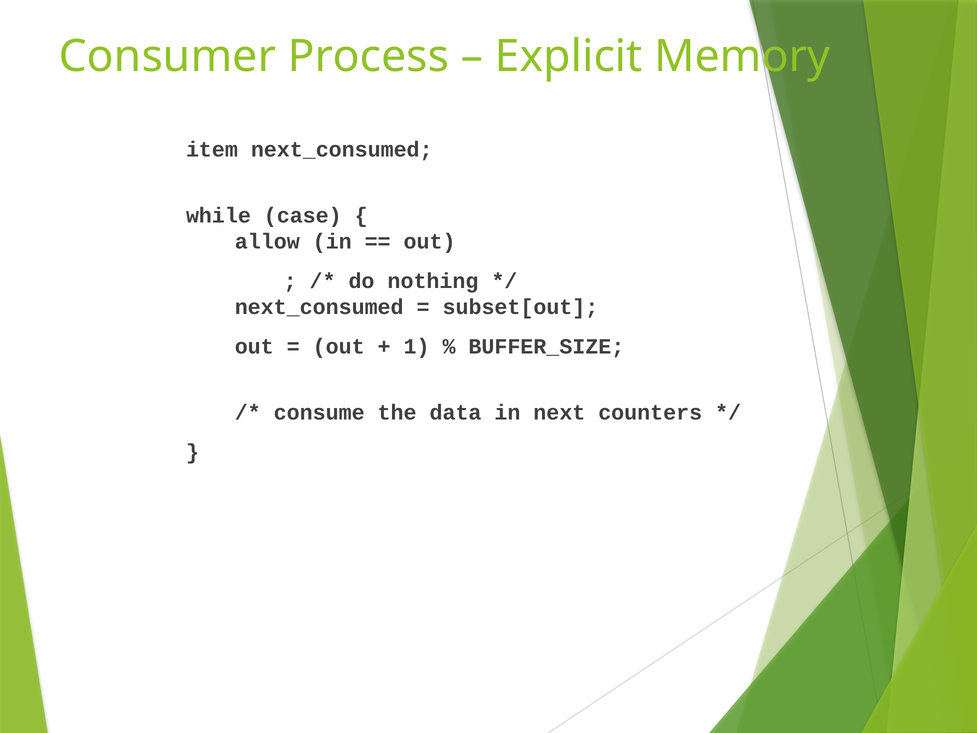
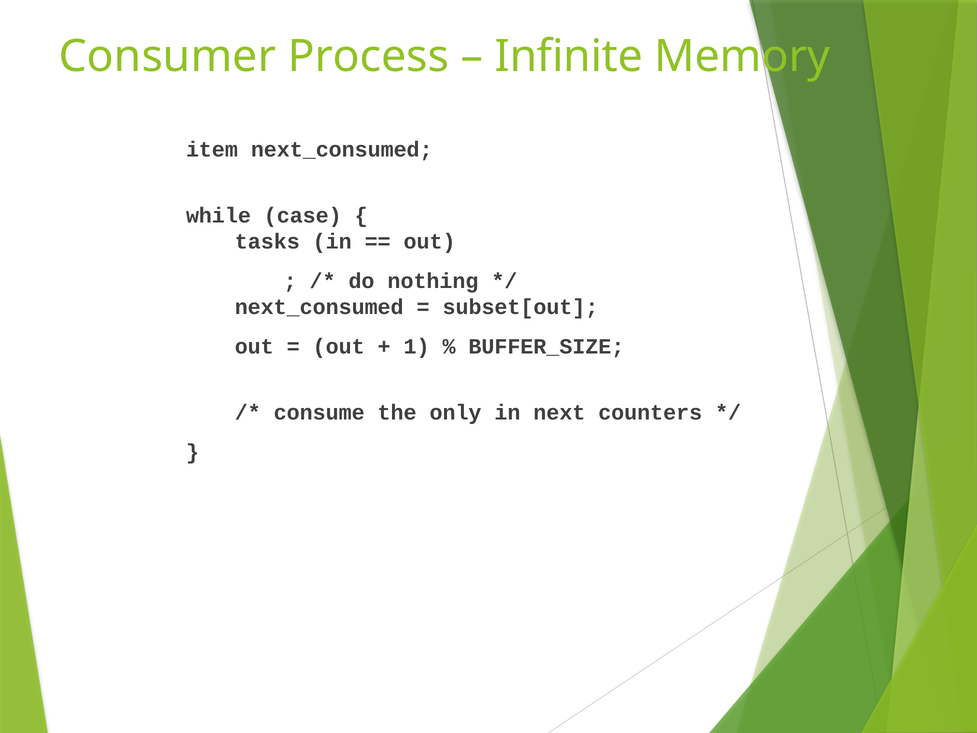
Explicit: Explicit -> Infinite
allow: allow -> tasks
data: data -> only
